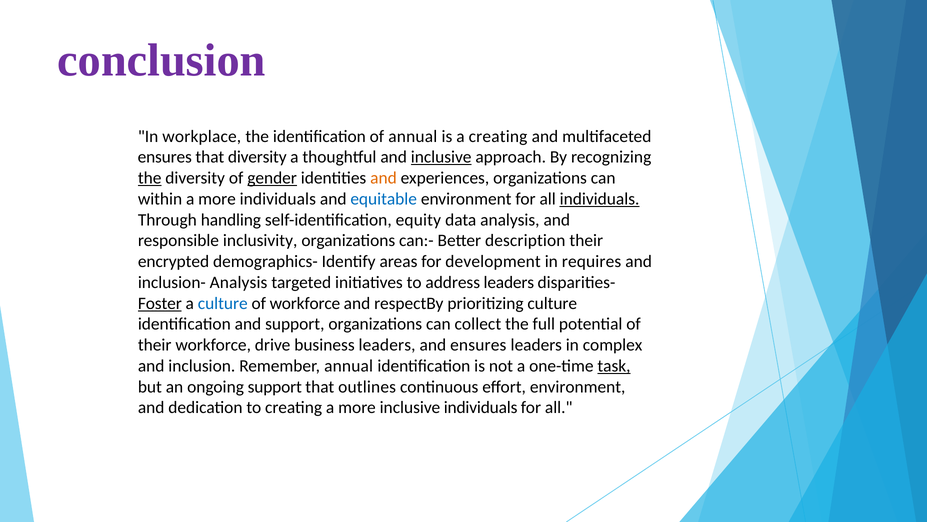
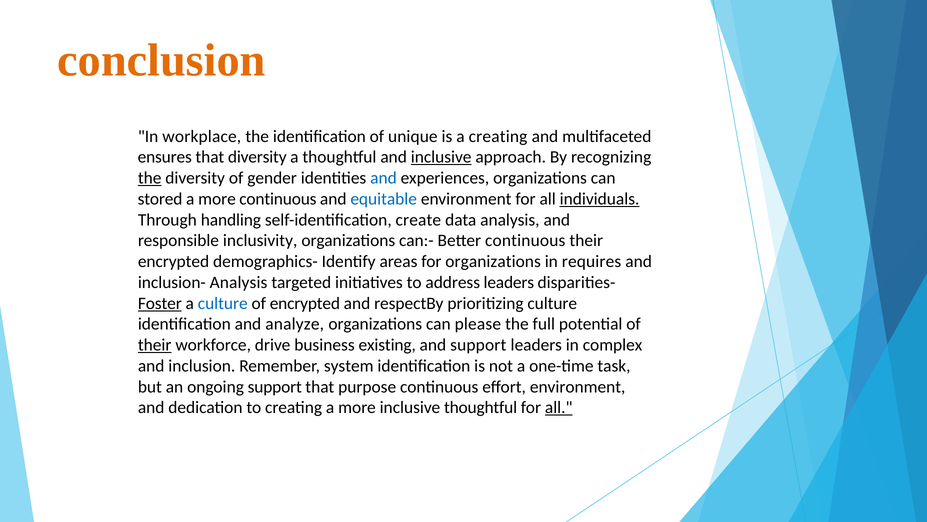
conclusion colour: purple -> orange
of annual: annual -> unique
gender underline: present -> none
and at (383, 178) colour: orange -> blue
within: within -> stored
more individuals: individuals -> continuous
equity: equity -> create
Better description: description -> continuous
for development: development -> organizations
of workforce: workforce -> encrypted
and support: support -> analyze
collect: collect -> please
their at (155, 345) underline: none -> present
business leaders: leaders -> existing
and ensures: ensures -> support
Remember annual: annual -> system
task underline: present -> none
outlines: outlines -> purpose
inclusive individuals: individuals -> thoughtful
all at (559, 407) underline: none -> present
